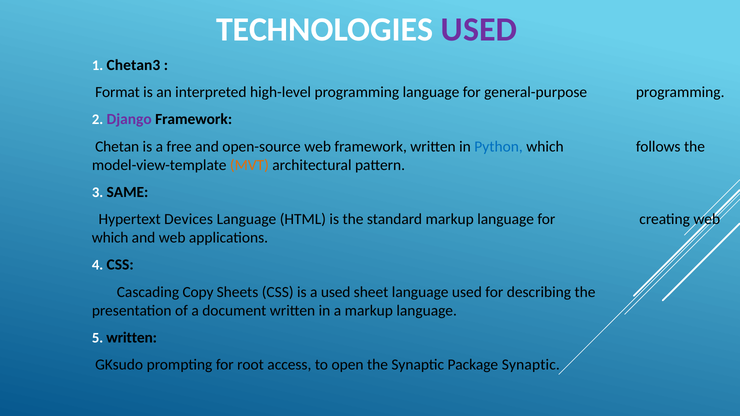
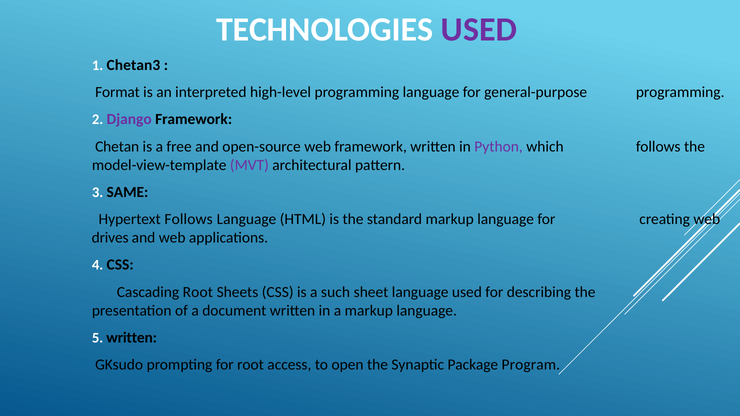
Python colour: blue -> purple
MVT colour: orange -> purple
Hypertext Devices: Devices -> Follows
which at (110, 238): which -> drives
Cascading Copy: Copy -> Root
a used: used -> such
Package Synaptic: Synaptic -> Program
